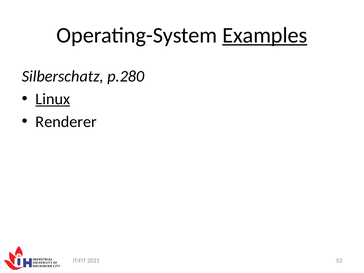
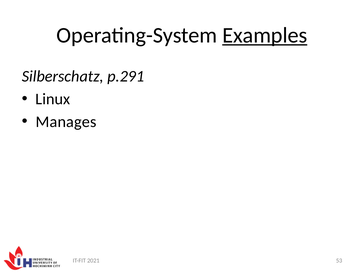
p.280: p.280 -> p.291
Linux underline: present -> none
Renderer: Renderer -> Manages
